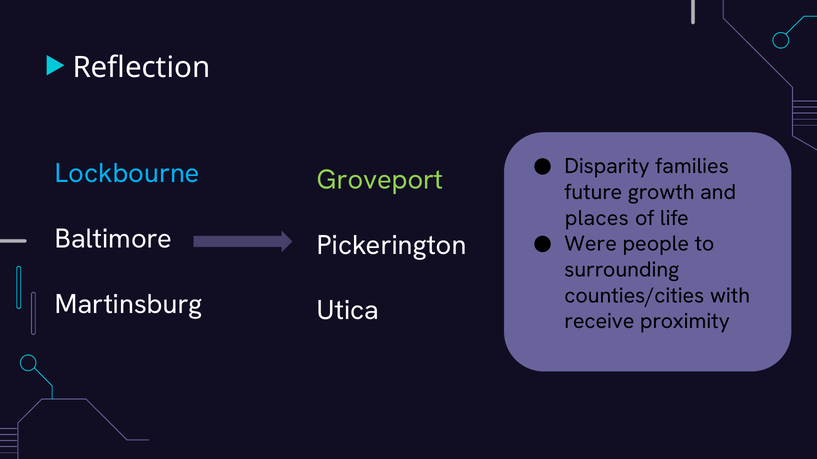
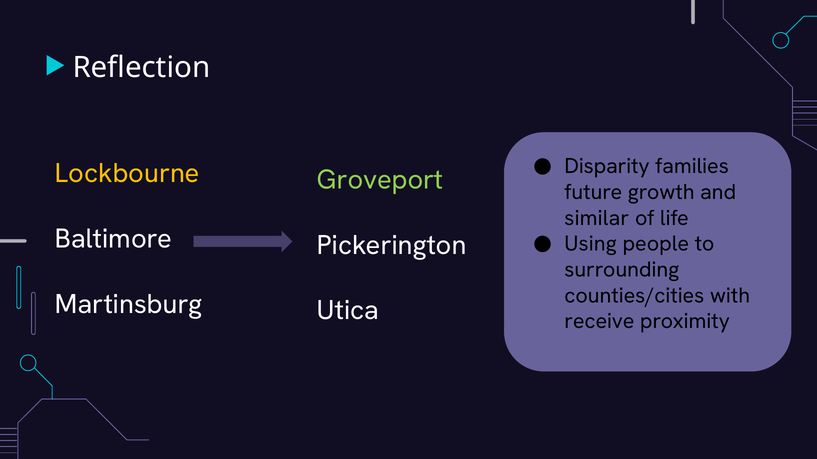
Lockbourne colour: light blue -> yellow
places: places -> similar
Were: Were -> Using
